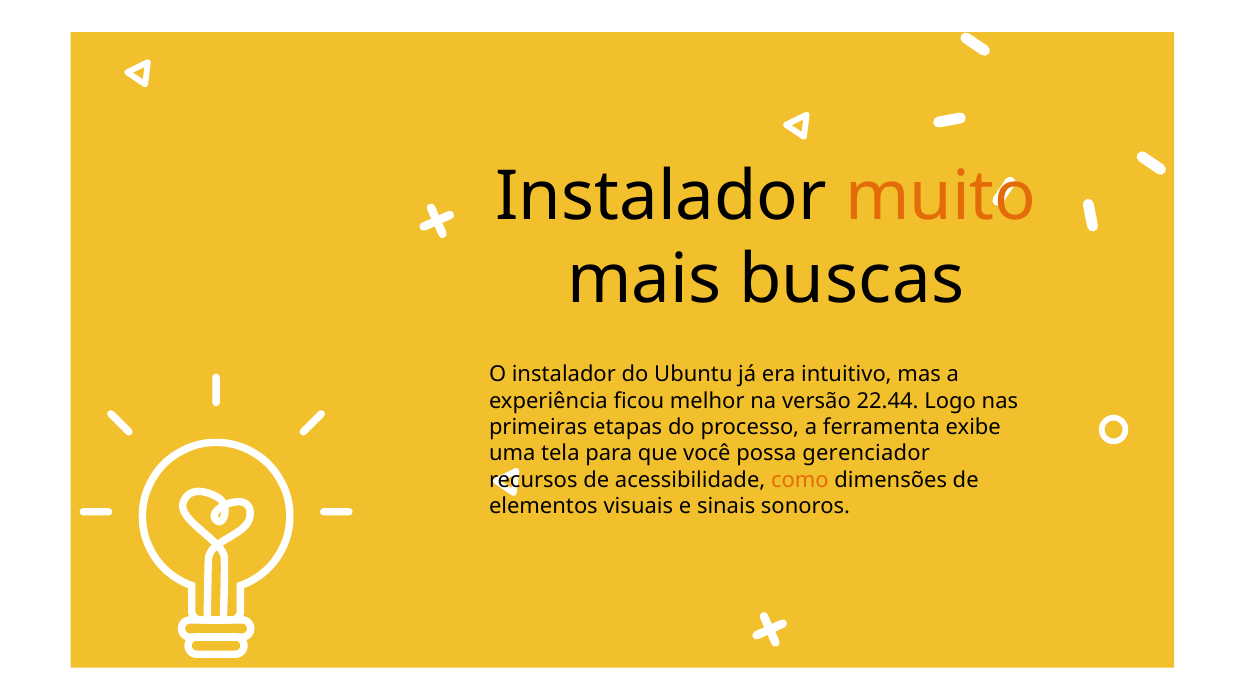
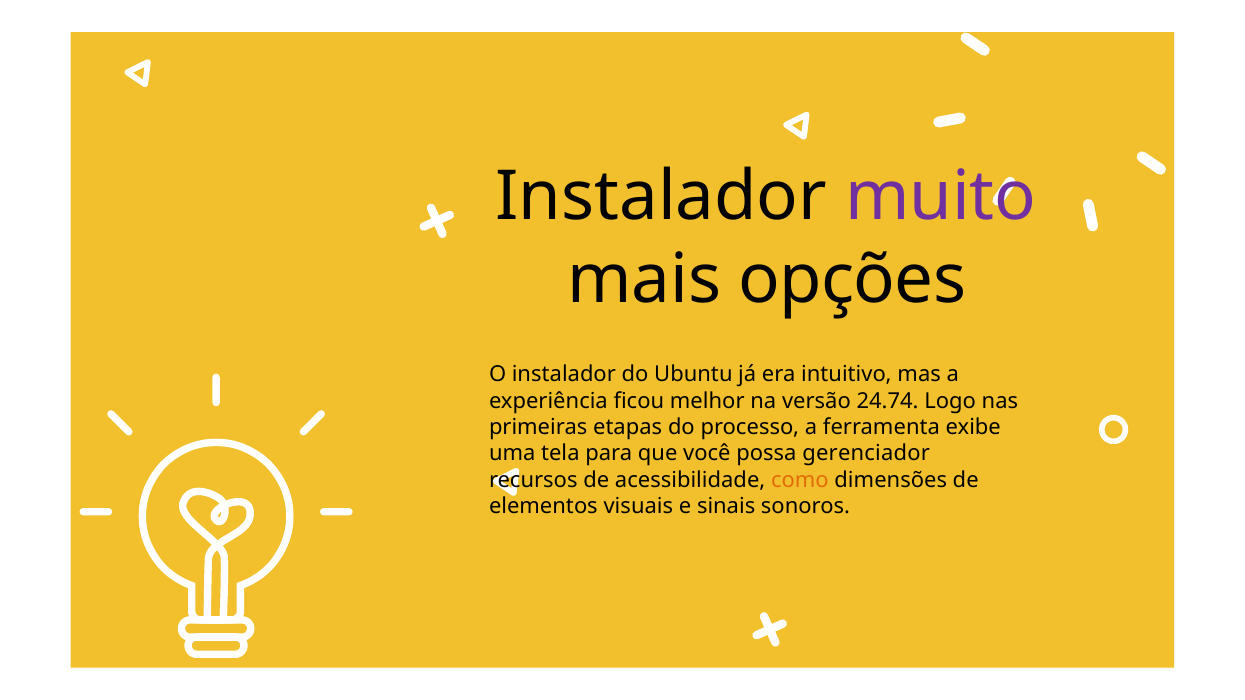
muito colour: orange -> purple
buscas: buscas -> opções
22.44: 22.44 -> 24.74
